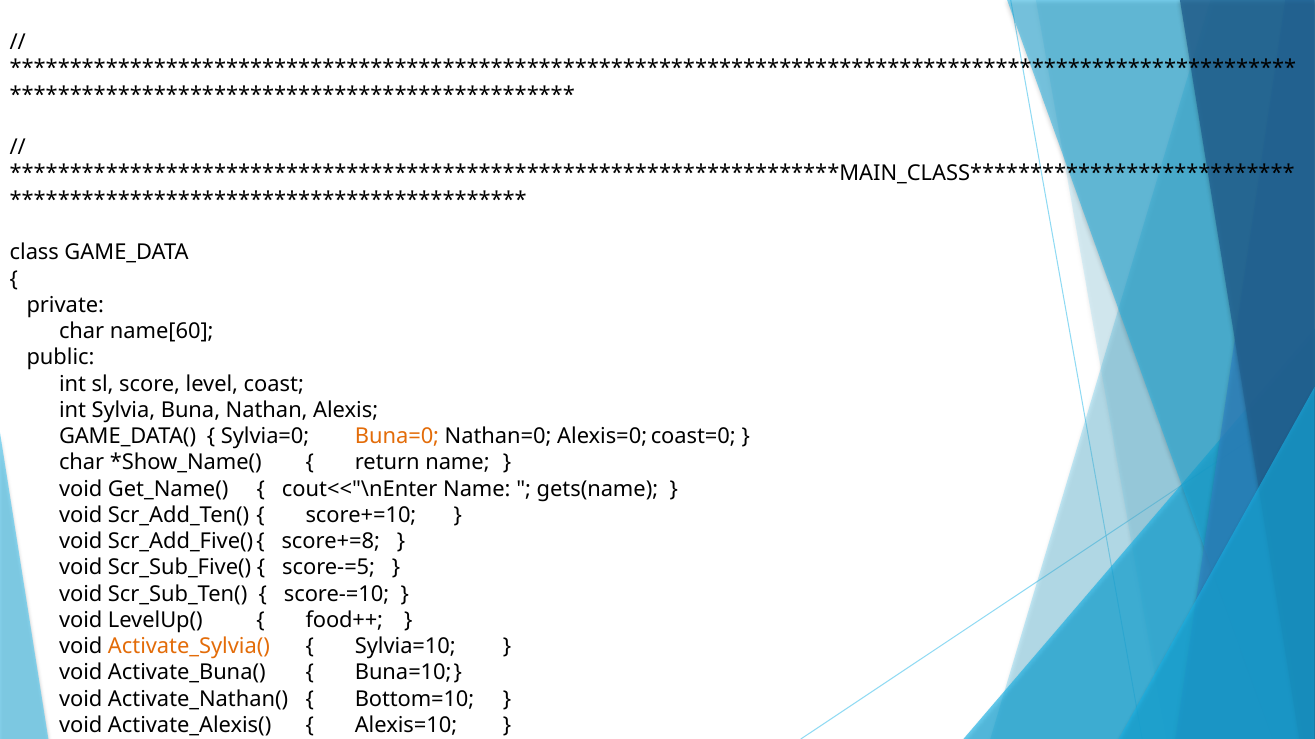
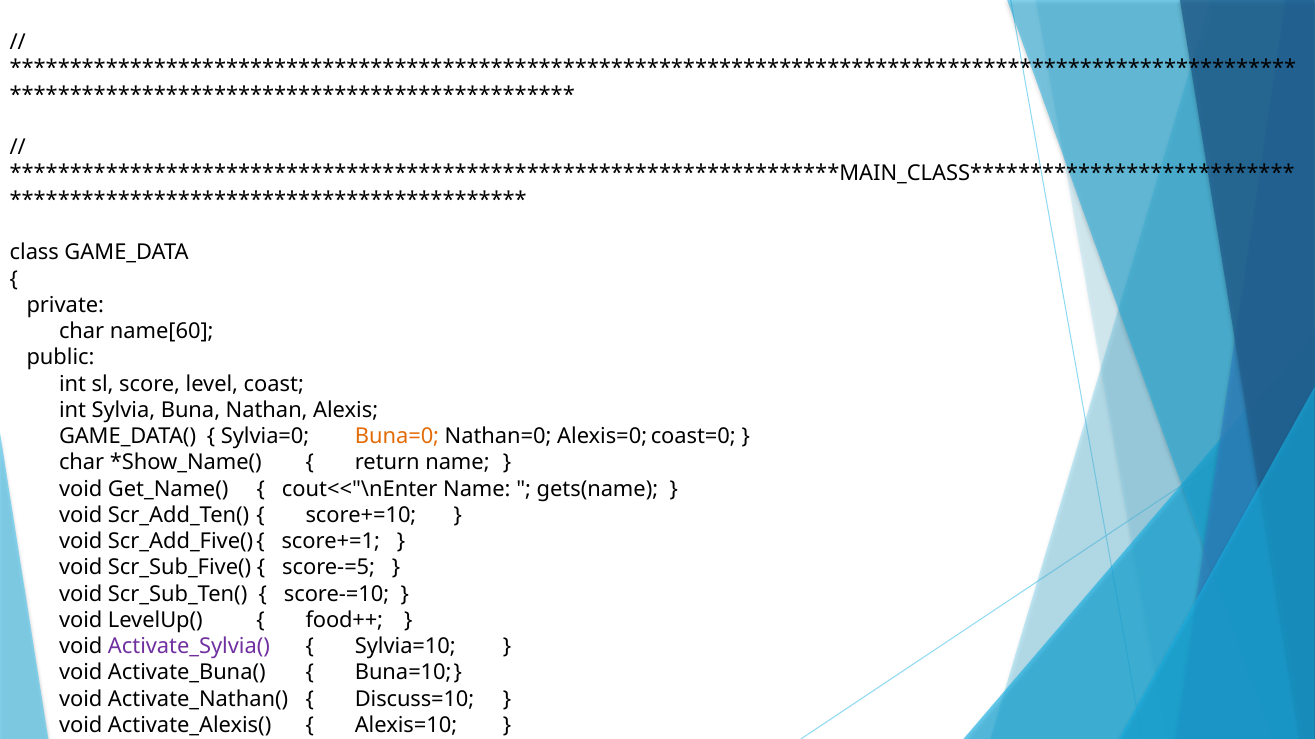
score+=8: score+=8 -> score+=1
Activate_Sylvia( colour: orange -> purple
Bottom=10: Bottom=10 -> Discuss=10
